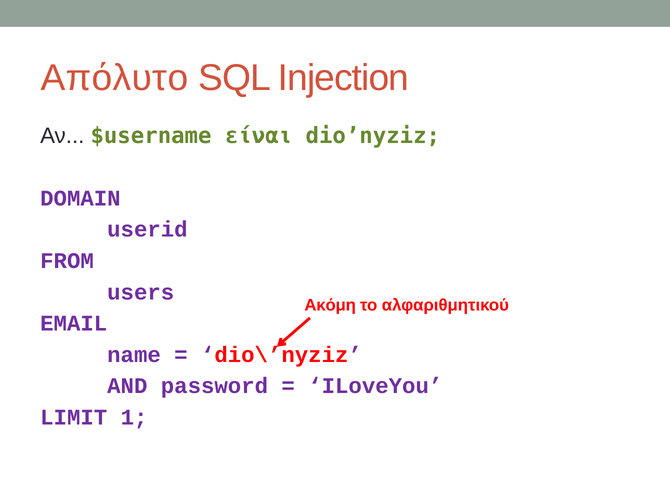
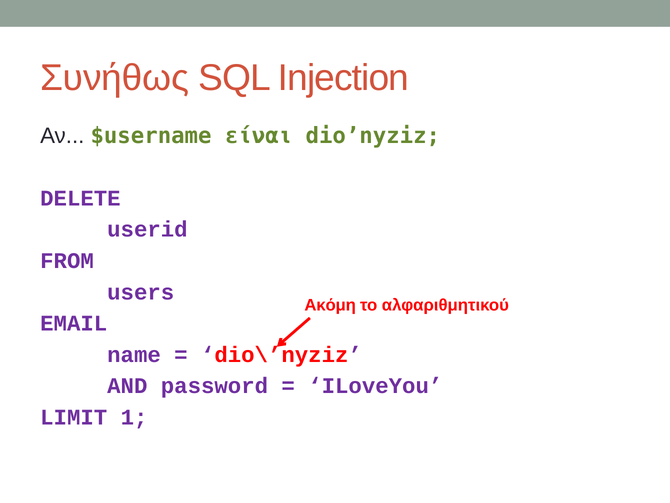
Απόλυτο: Απόλυτο -> Συνήθως
DOMAIN: DOMAIN -> DELETE
